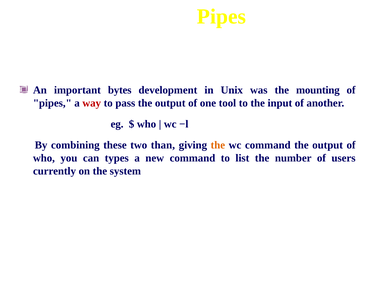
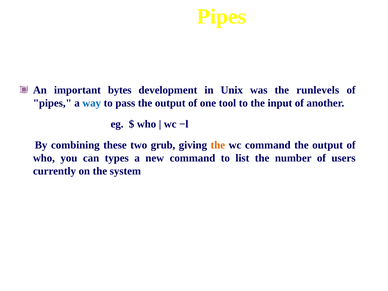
mounting: mounting -> runlevels
way colour: red -> blue
than: than -> grub
